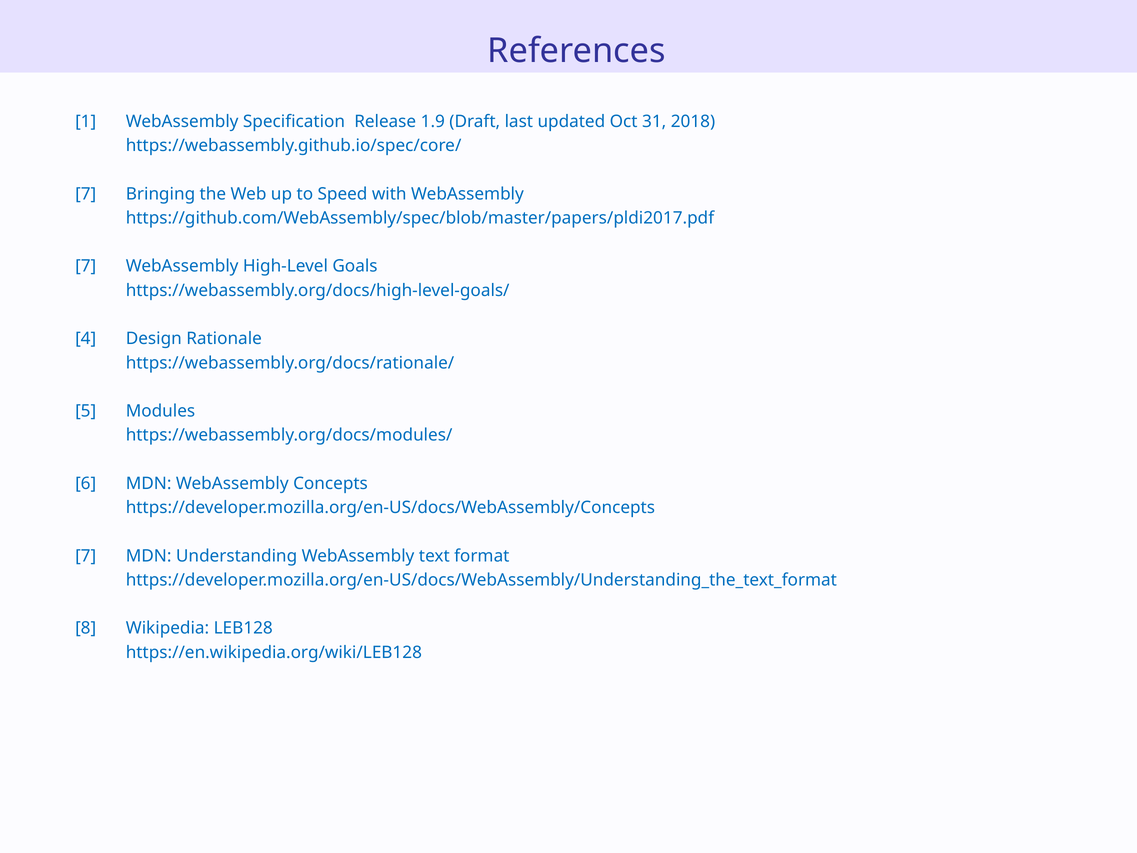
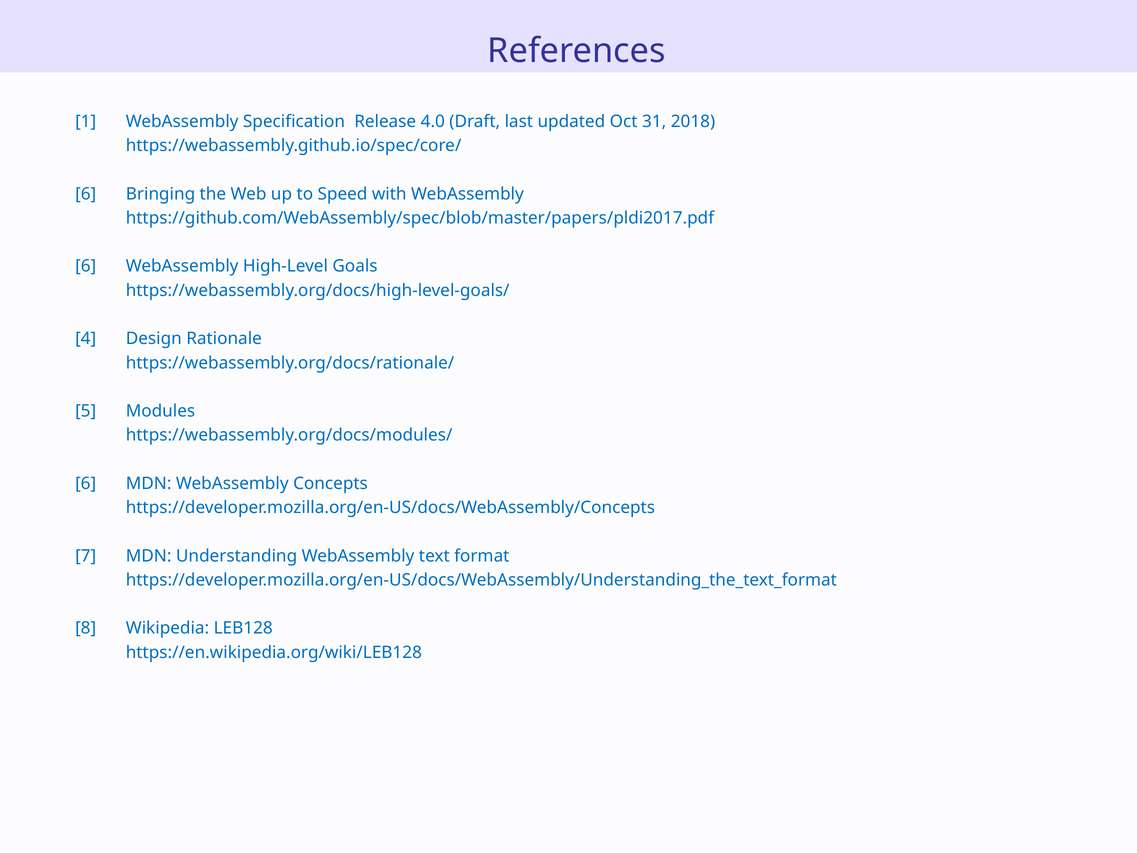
1.9: 1.9 -> 4.0
7 at (86, 194): 7 -> 6
7 at (86, 266): 7 -> 6
